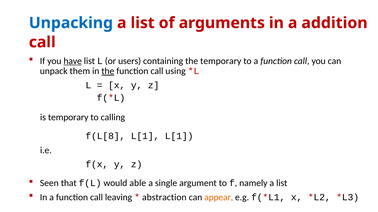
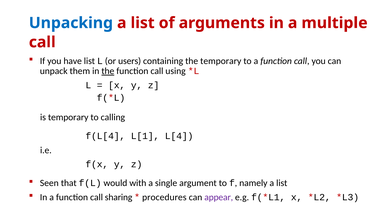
addition: addition -> multiple
have underline: present -> none
f(L[8: f(L[8 -> f(L[4
L[1 L[1: L[1 -> L[4
able: able -> with
leaving: leaving -> sharing
abstraction: abstraction -> procedures
appear colour: orange -> purple
